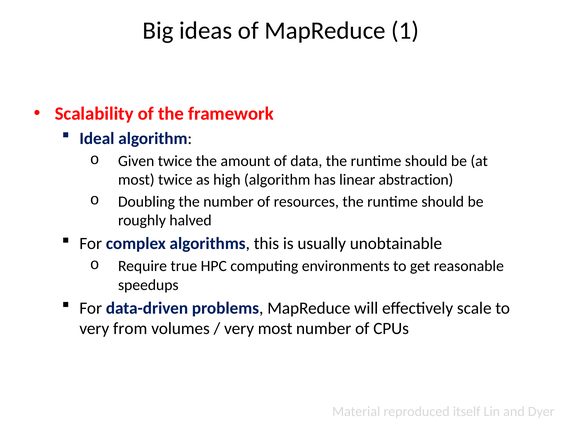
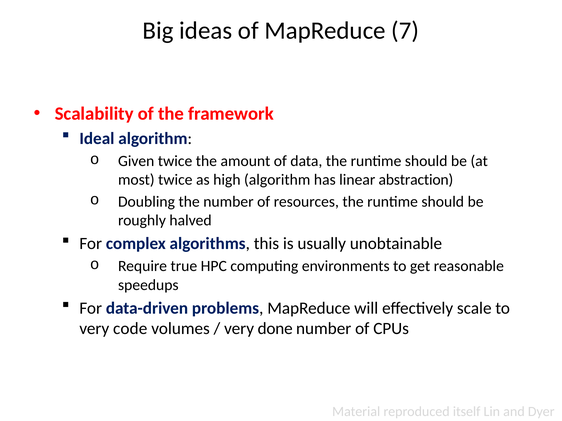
1: 1 -> 7
from: from -> code
very most: most -> done
